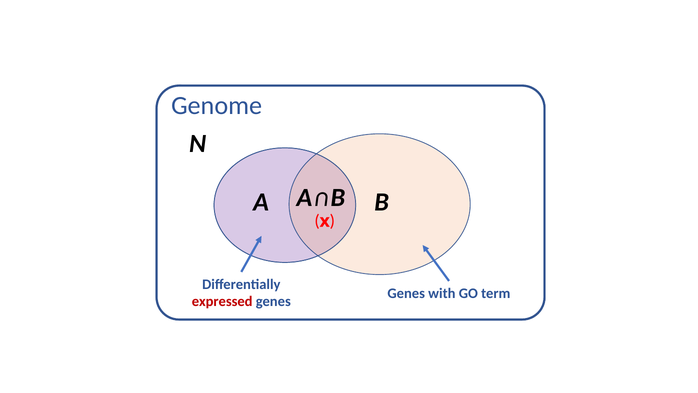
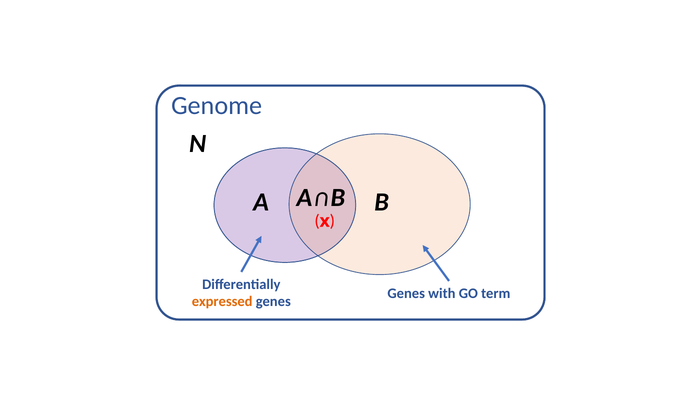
expressed colour: red -> orange
